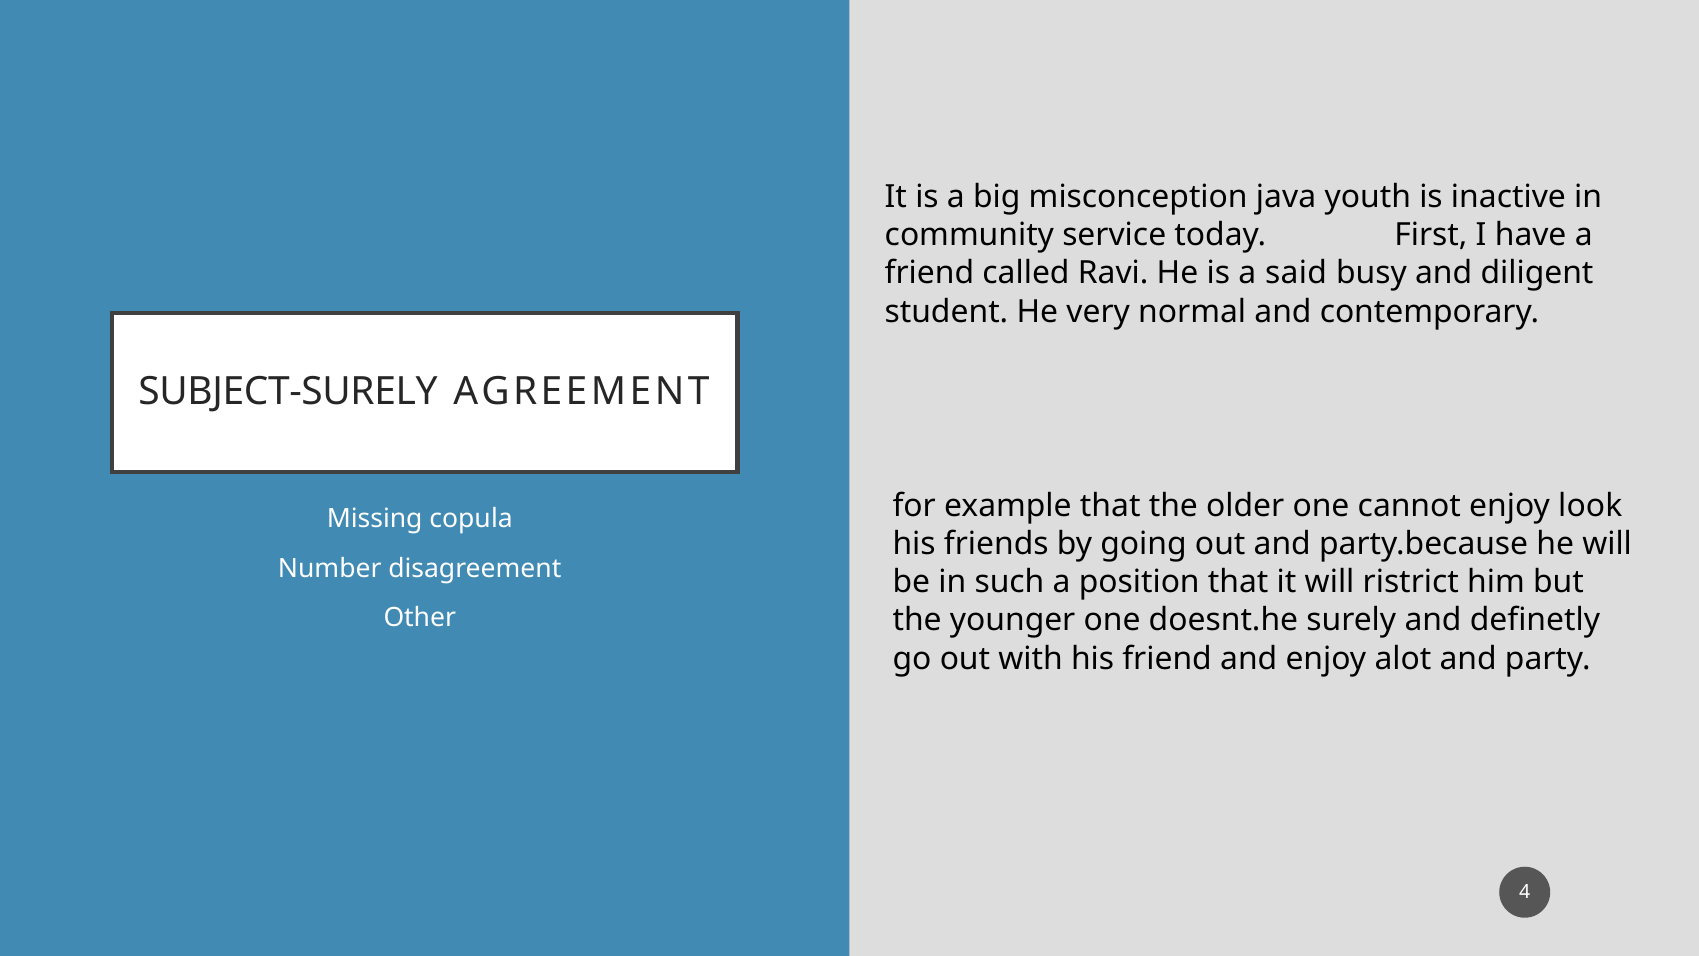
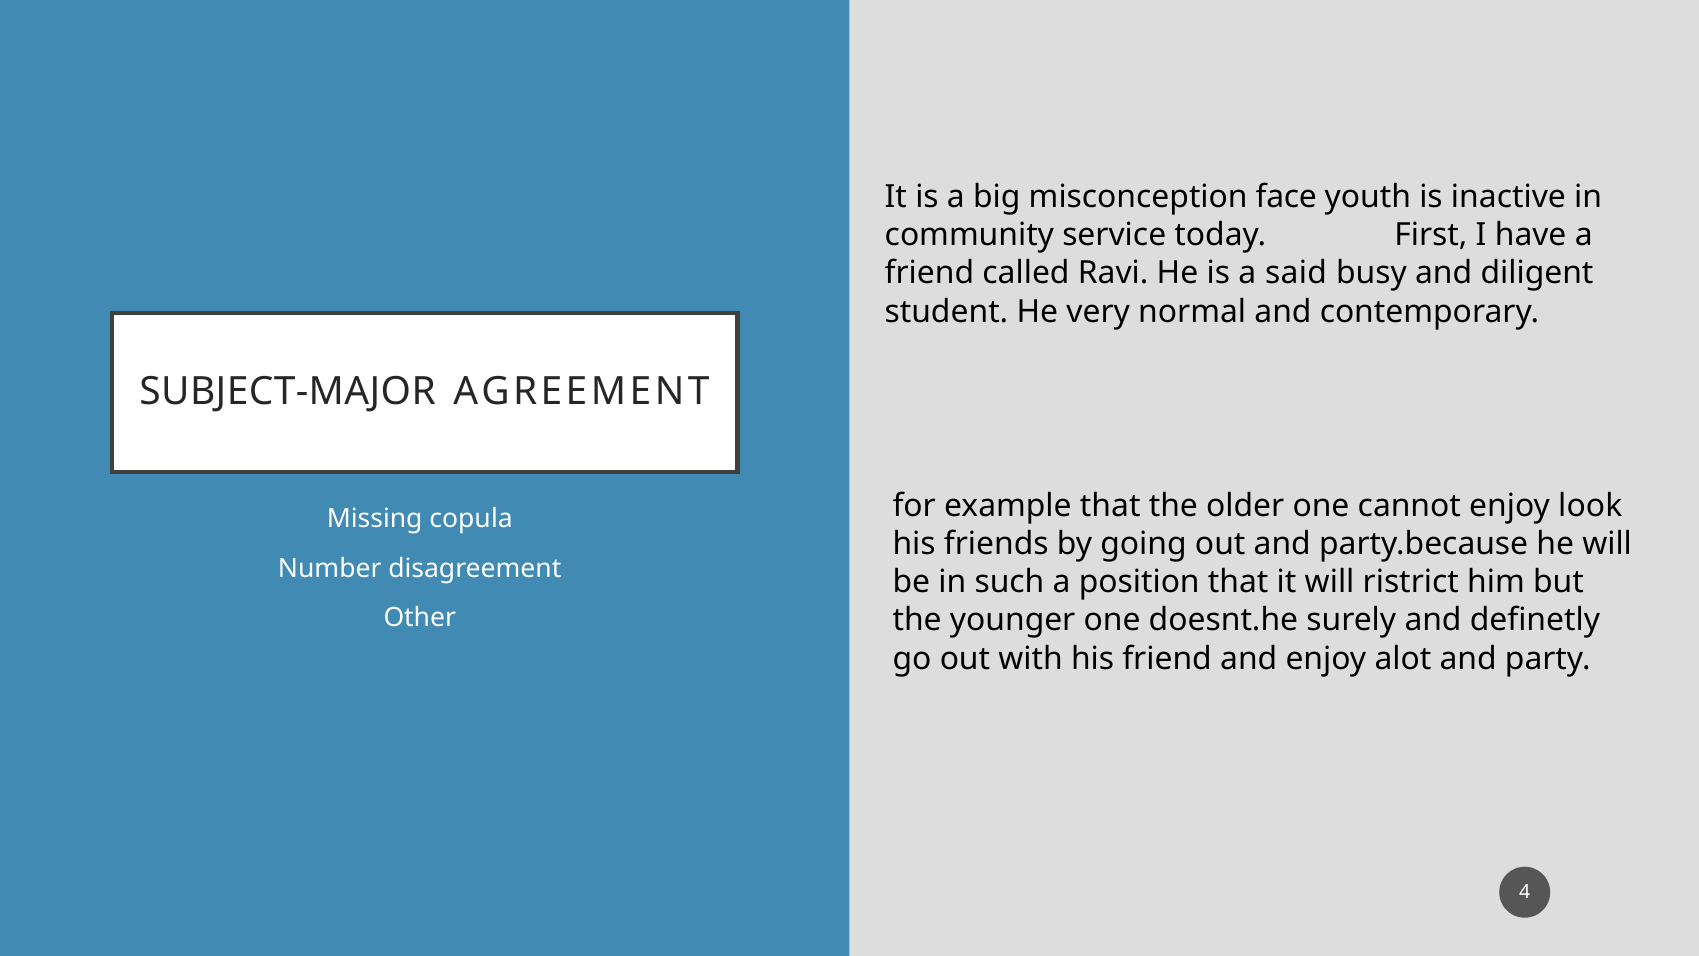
java: java -> face
SUBJECT-SURELY: SUBJECT-SURELY -> SUBJECT-MAJOR
